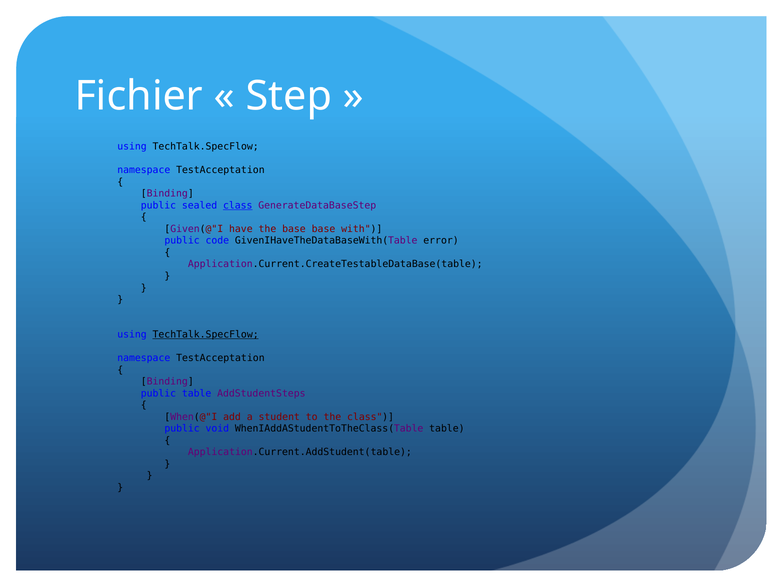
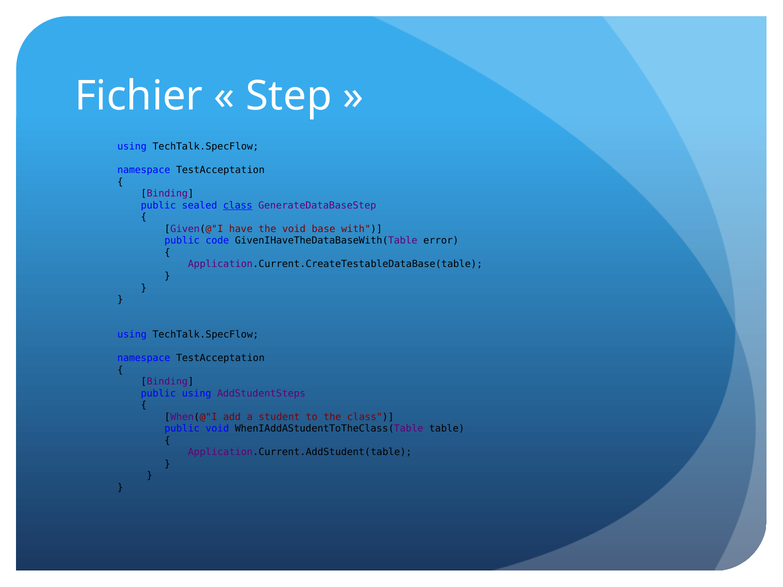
the base: base -> void
TechTalk.SpecFlow at (206, 335) underline: present -> none
public table: table -> using
